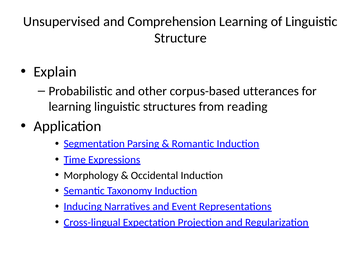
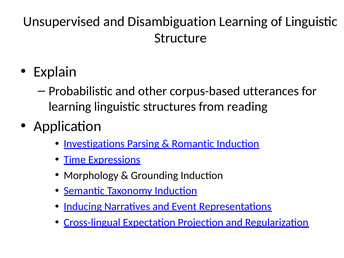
Comprehension: Comprehension -> Disambiguation
Segmentation: Segmentation -> Investigations
Occidental: Occidental -> Grounding
